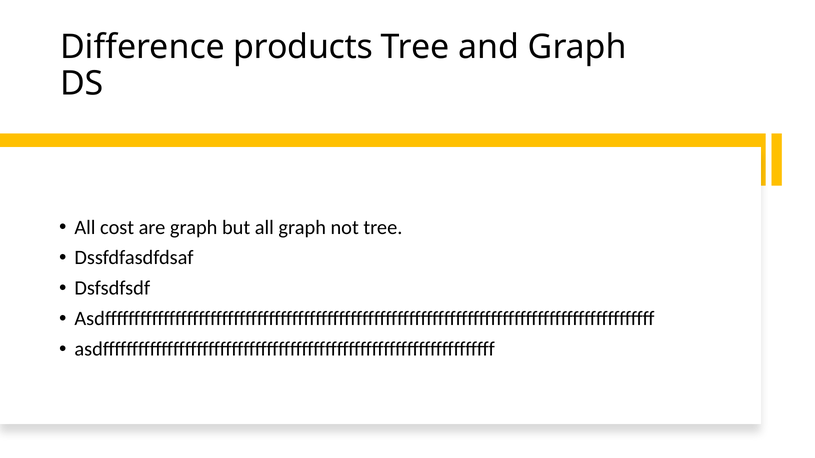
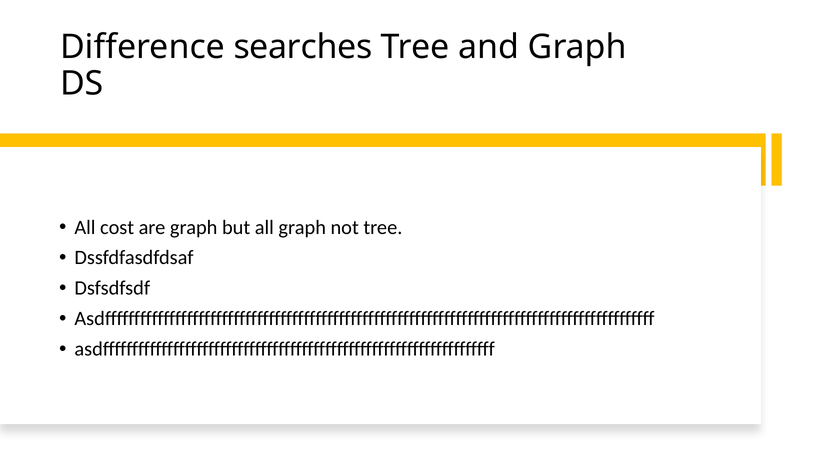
products: products -> searches
